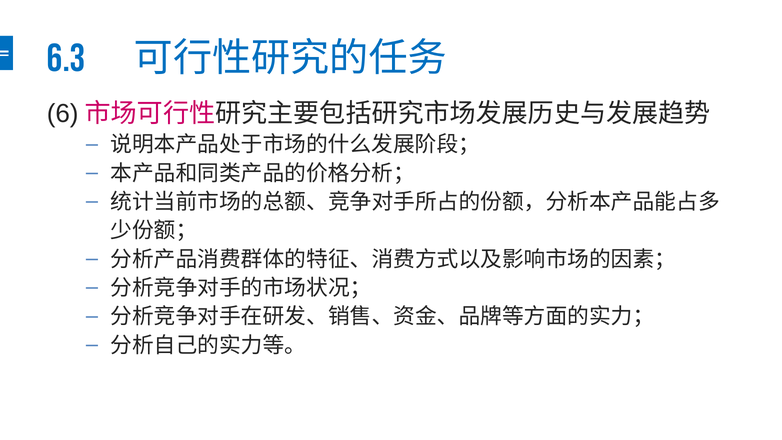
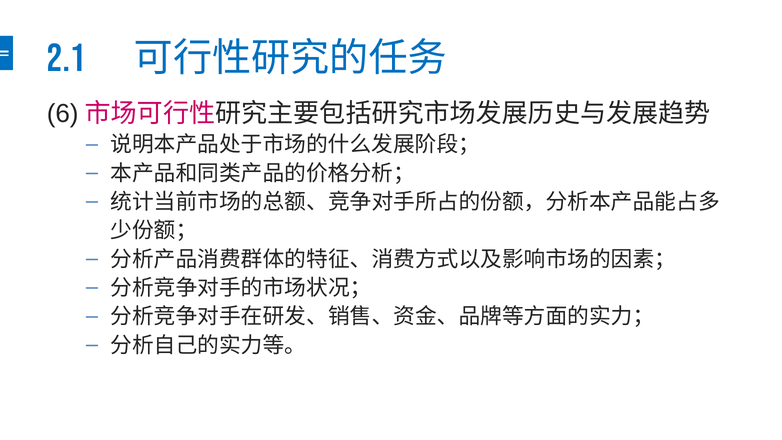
6.3: 6.3 -> 2.1
